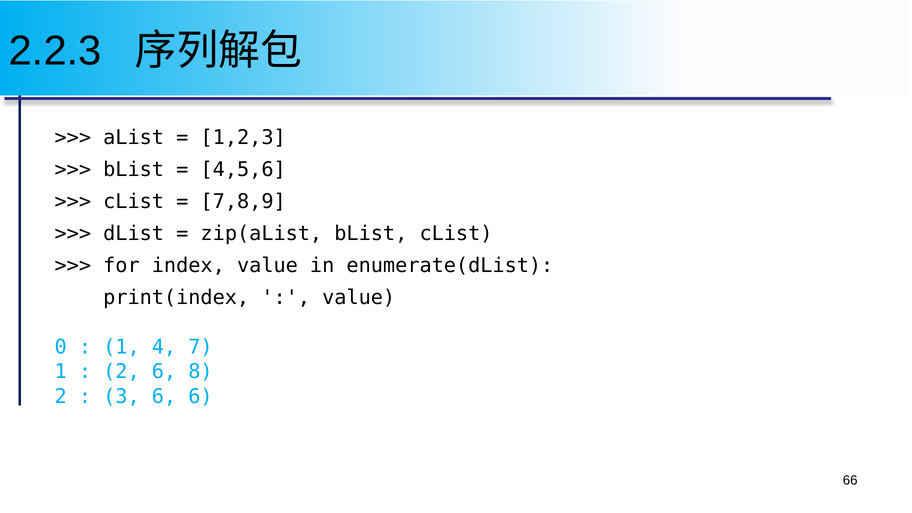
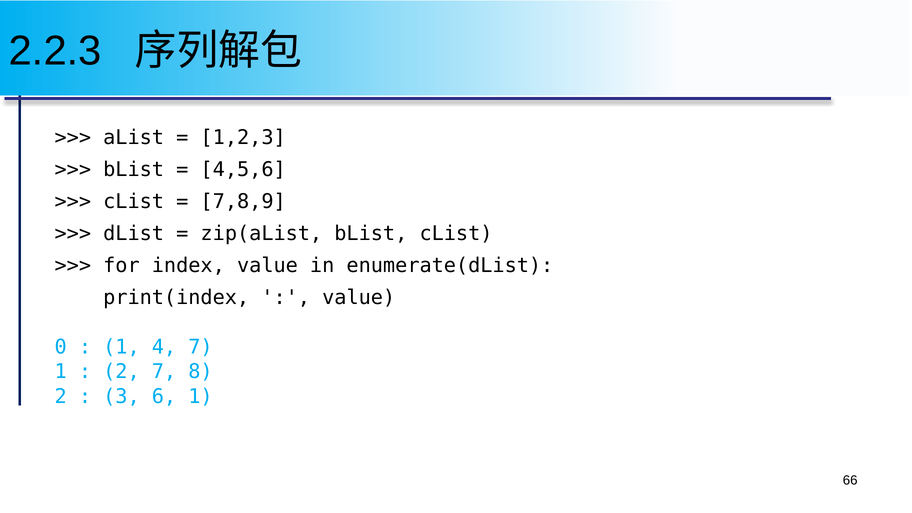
2 6: 6 -> 7
6 6: 6 -> 1
